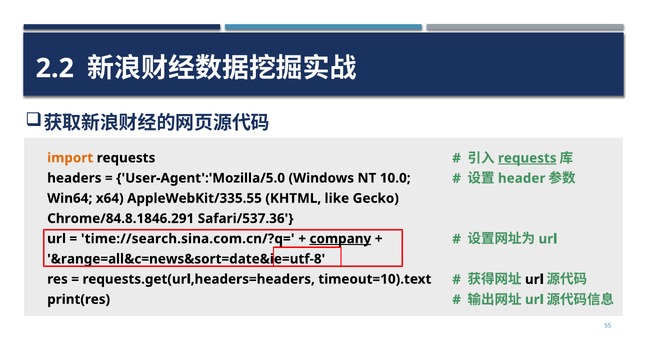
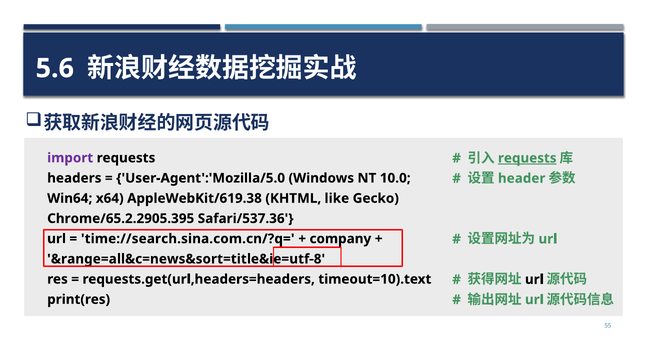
2.2: 2.2 -> 5.6
import colour: orange -> purple
AppleWebKit/335.55: AppleWebKit/335.55 -> AppleWebKit/619.38
Chrome/84.8.1846.291: Chrome/84.8.1846.291 -> Chrome/65.2.2905.395
company underline: present -> none
&range=all&c=news&sort=date&ie=utf-8: &range=all&c=news&sort=date&ie=utf-8 -> &range=all&c=news&sort=title&ie=utf-8
